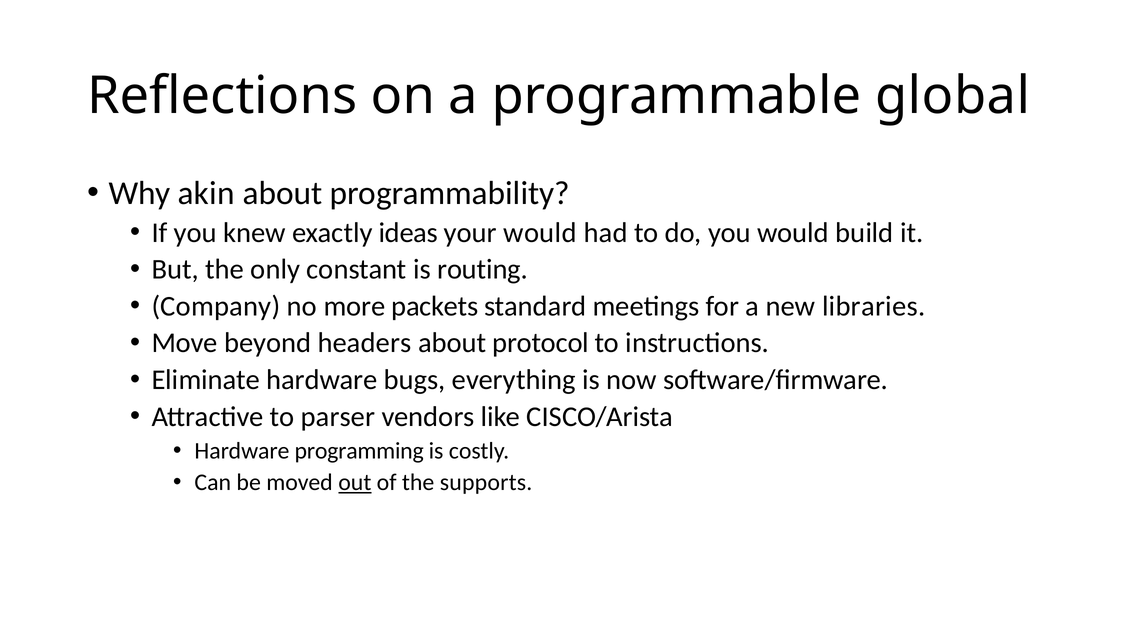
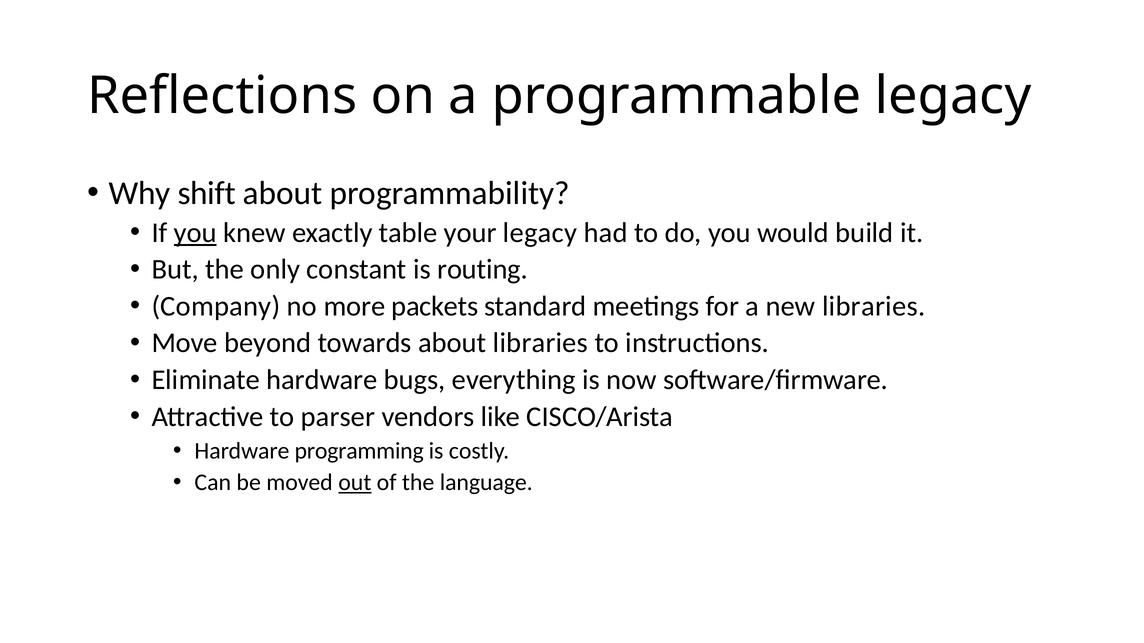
programmable global: global -> legacy
akin: akin -> shift
you at (195, 233) underline: none -> present
ideas: ideas -> table
your would: would -> legacy
headers: headers -> towards
about protocol: protocol -> libraries
supports: supports -> language
